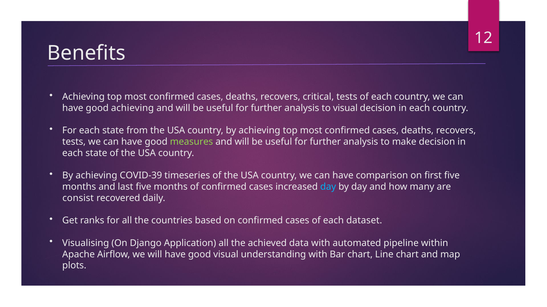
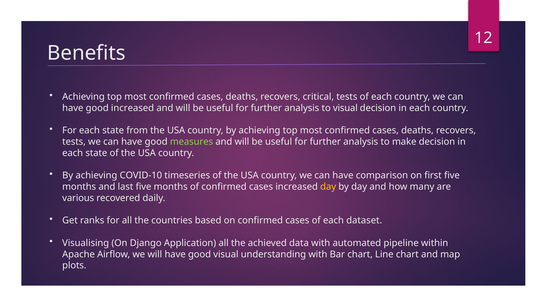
good achieving: achieving -> increased
COVID-39: COVID-39 -> COVID-10
day at (328, 187) colour: light blue -> yellow
consist: consist -> various
